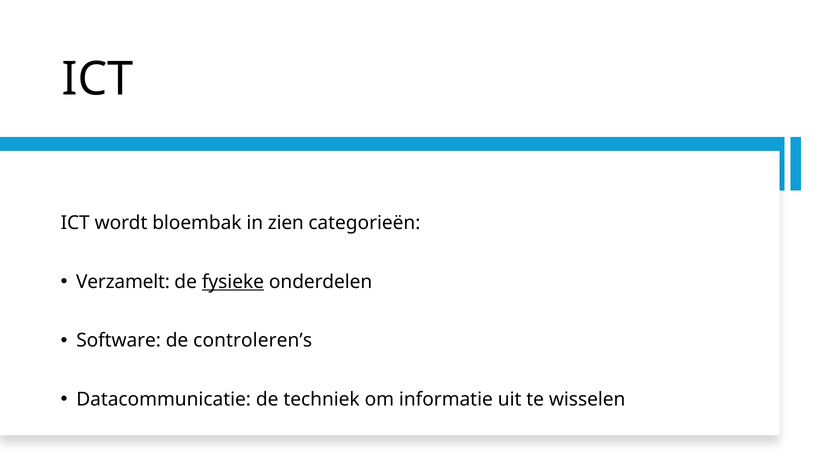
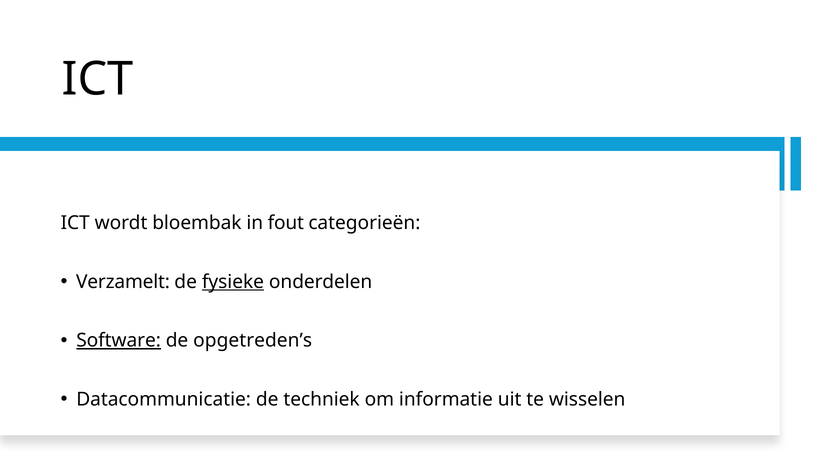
zien: zien -> fout
Software underline: none -> present
controleren’s: controleren’s -> opgetreden’s
